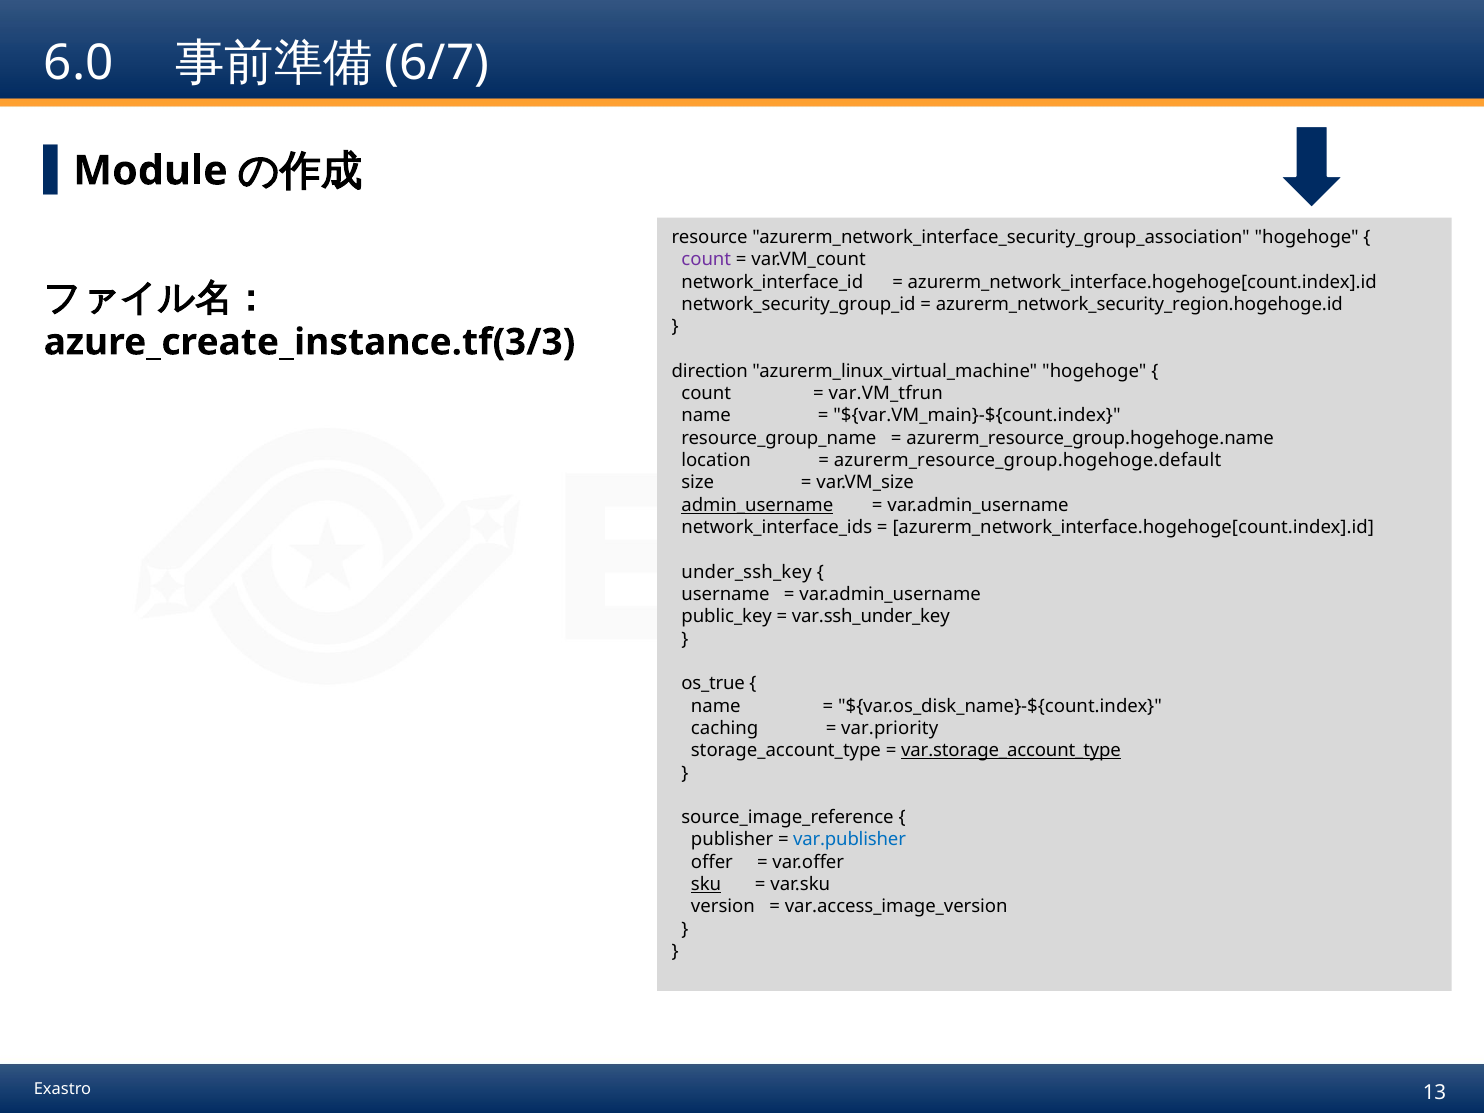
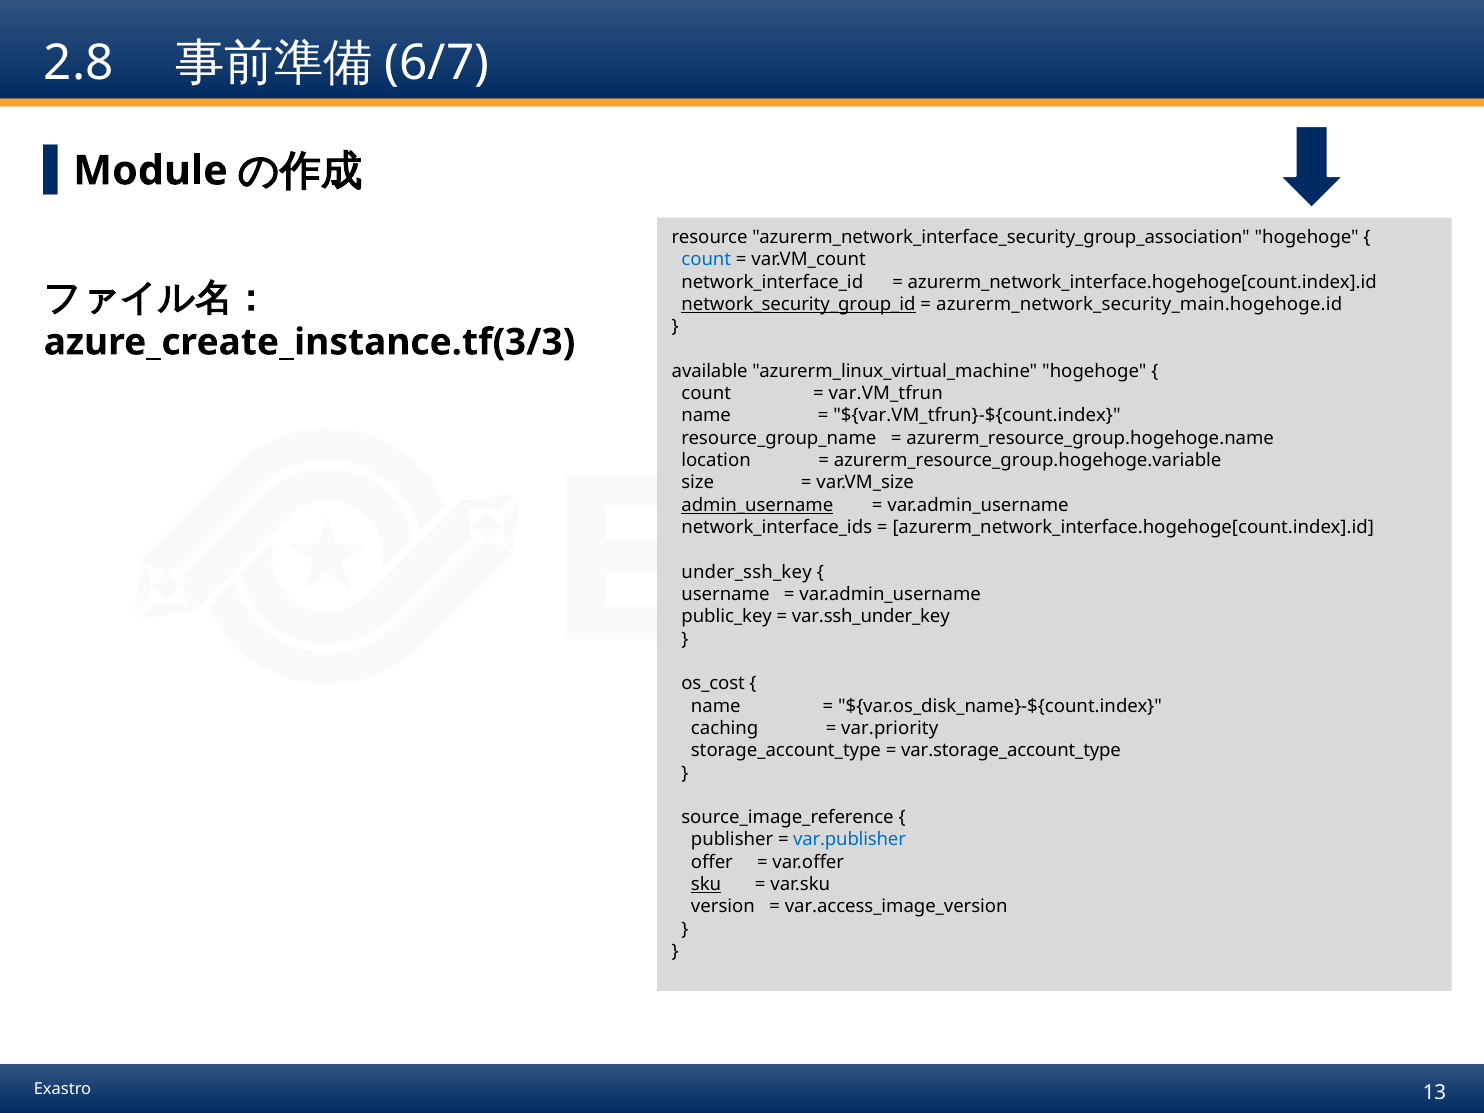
6.0: 6.0 -> 2.8
count at (706, 260) colour: purple -> blue
network_security_group_id underline: none -> present
azurerm_network_security_region.hogehoge.id: azurerm_network_security_region.hogehoge.id -> azurerm_network_security_main.hogehoge.id
direction: direction -> available
${var.VM_main}-${count.index: ${var.VM_main}-${count.index -> ${var.VM_tfrun}-${count.index
azurerm_resource_group.hogehoge.default: azurerm_resource_group.hogehoge.default -> azurerm_resource_group.hogehoge.variable
os_true: os_true -> os_cost
var.storage_account_type underline: present -> none
